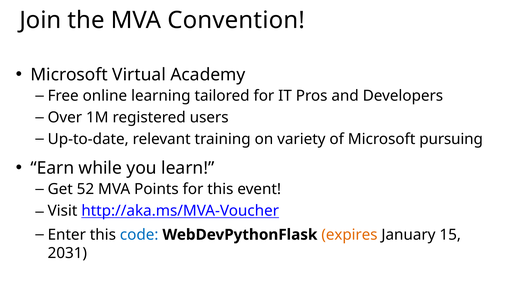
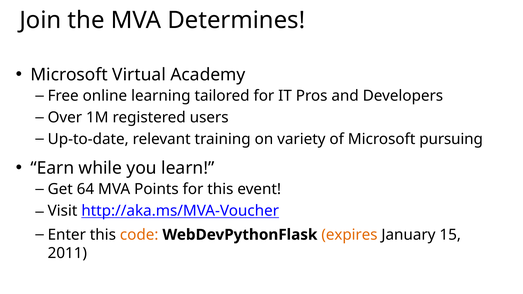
Convention: Convention -> Determines
52: 52 -> 64
code colour: blue -> orange
2031: 2031 -> 2011
